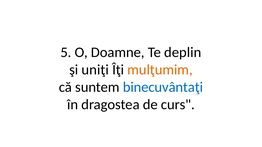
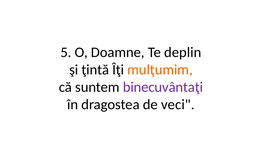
uniţi: uniţi -> ţintă
binecuvântaţi colour: blue -> purple
curs: curs -> veci
